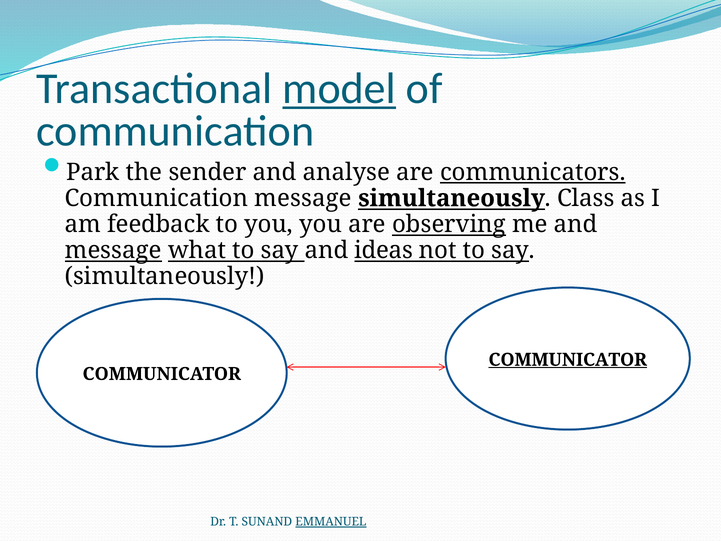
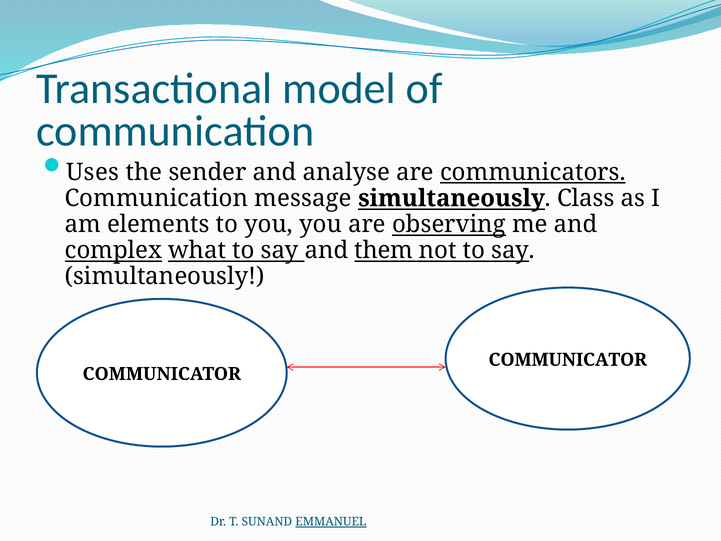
model underline: present -> none
Park: Park -> Uses
feedback: feedback -> elements
message at (113, 250): message -> complex
ideas: ideas -> them
COMMUNICATOR at (568, 360) underline: present -> none
